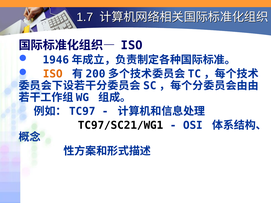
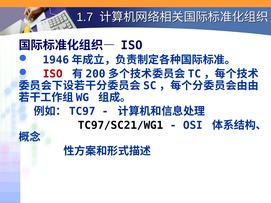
ISO at (53, 74) colour: orange -> red
